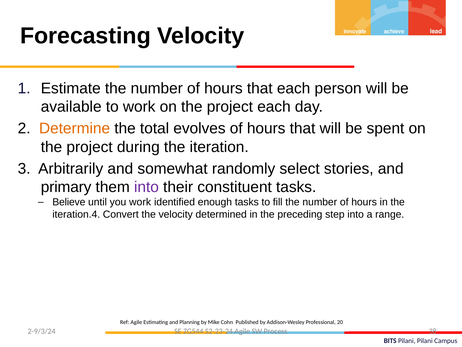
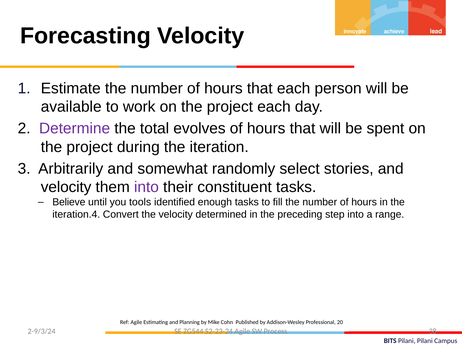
Determine colour: orange -> purple
primary at (66, 187): primary -> velocity
you work: work -> tools
